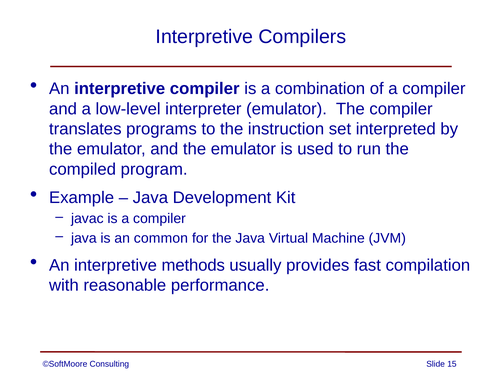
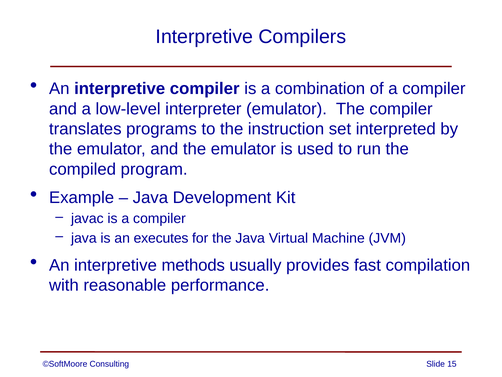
common: common -> executes
